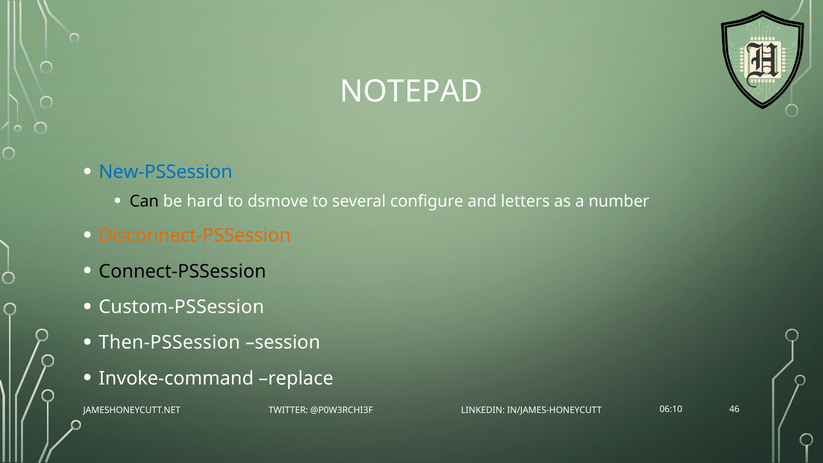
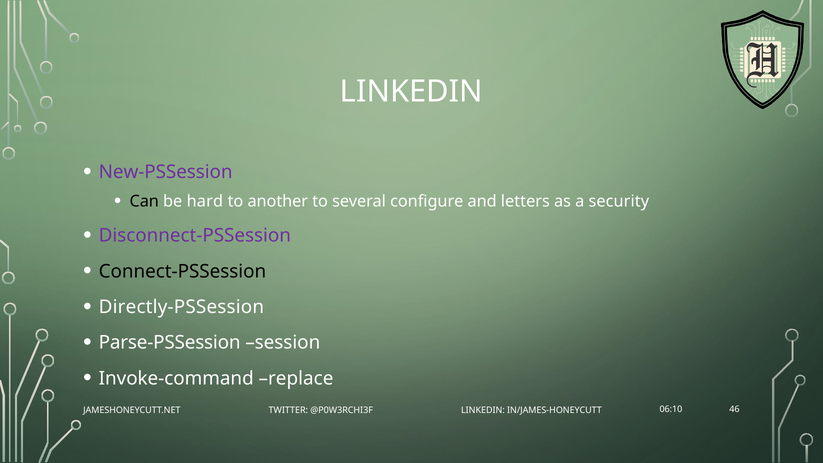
NOTEPAD at (411, 91): NOTEPAD -> LINKEDIN
New-PSSession colour: blue -> purple
dsmove: dsmove -> another
number: number -> security
Disconnect-PSSession colour: orange -> purple
Custom-PSSession: Custom-PSSession -> Directly-PSSession
Then-PSSession: Then-PSSession -> Parse-PSSession
